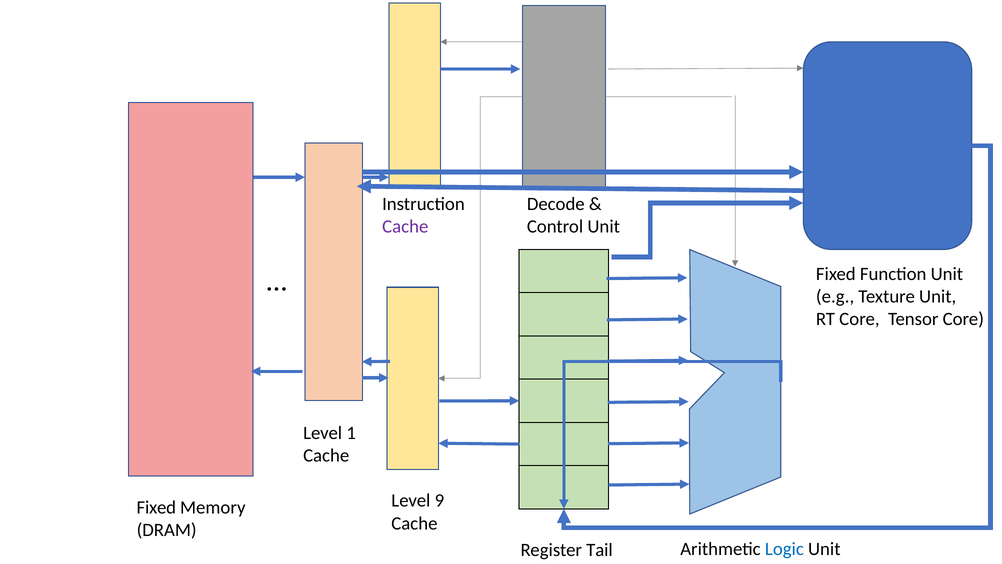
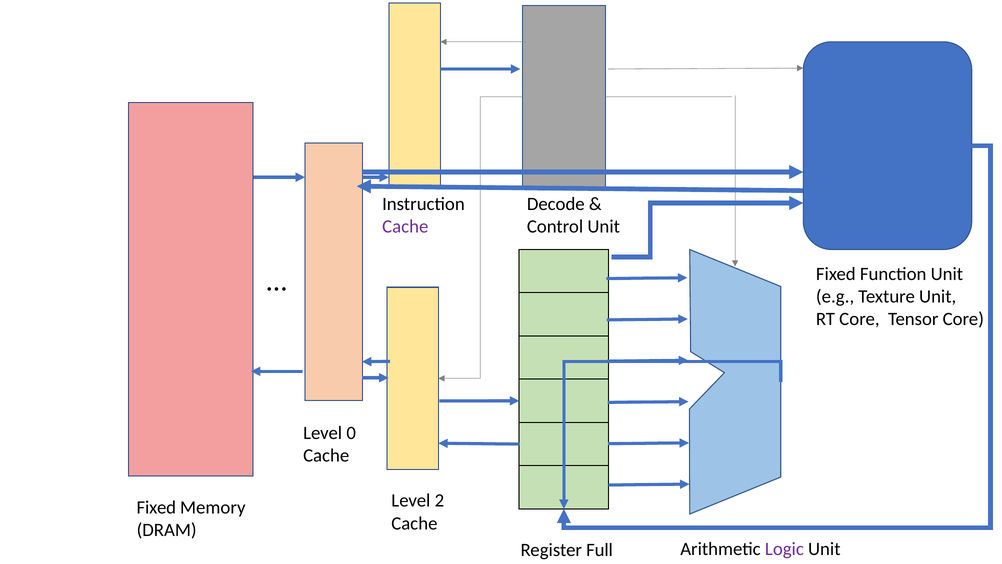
1: 1 -> 0
9: 9 -> 2
Tail: Tail -> Full
Logic colour: blue -> purple
